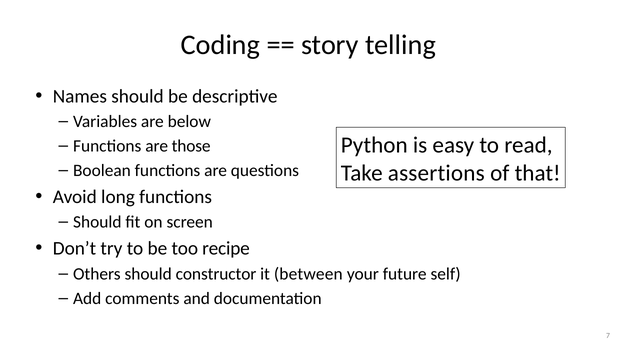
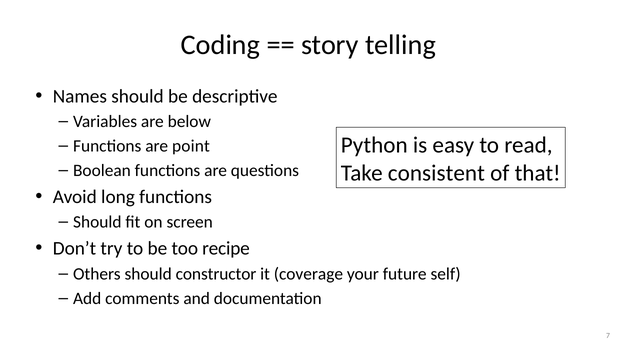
those: those -> point
assertions: assertions -> consistent
between: between -> coverage
